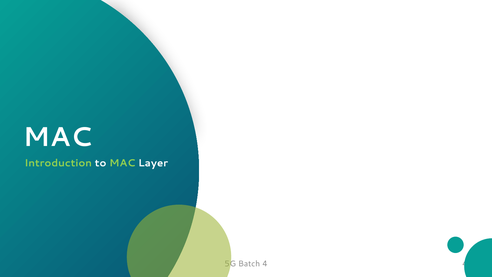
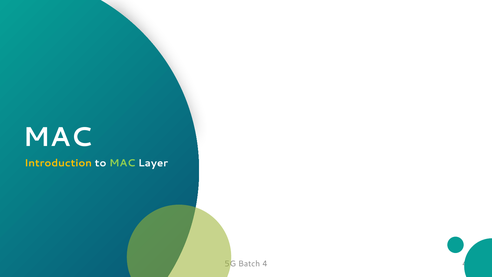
Introduction colour: light green -> yellow
